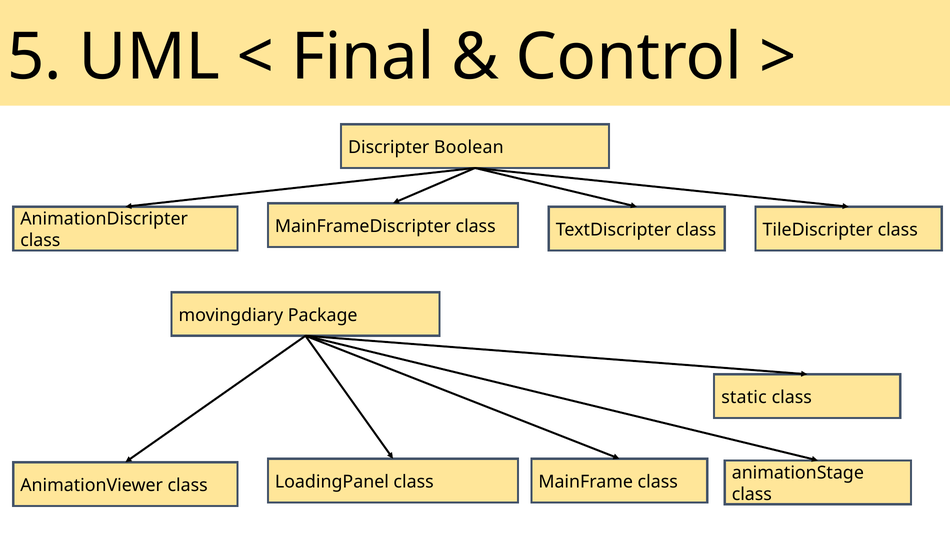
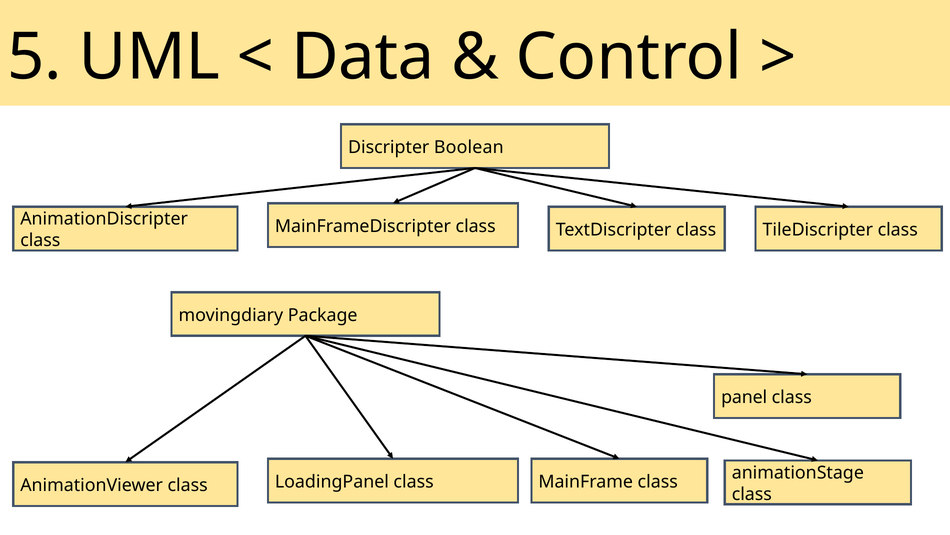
Final: Final -> Data
static: static -> panel
